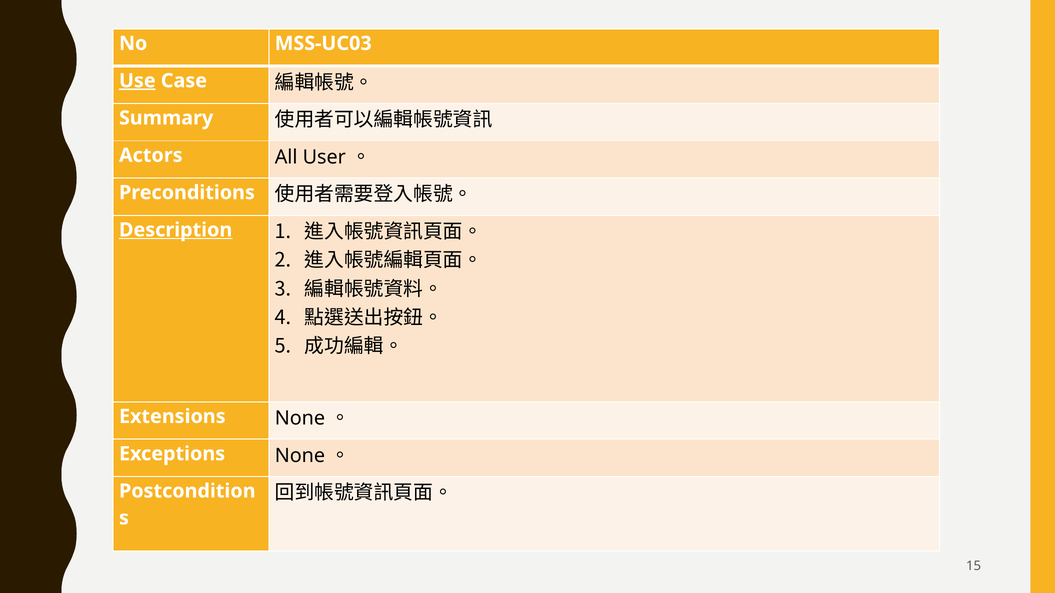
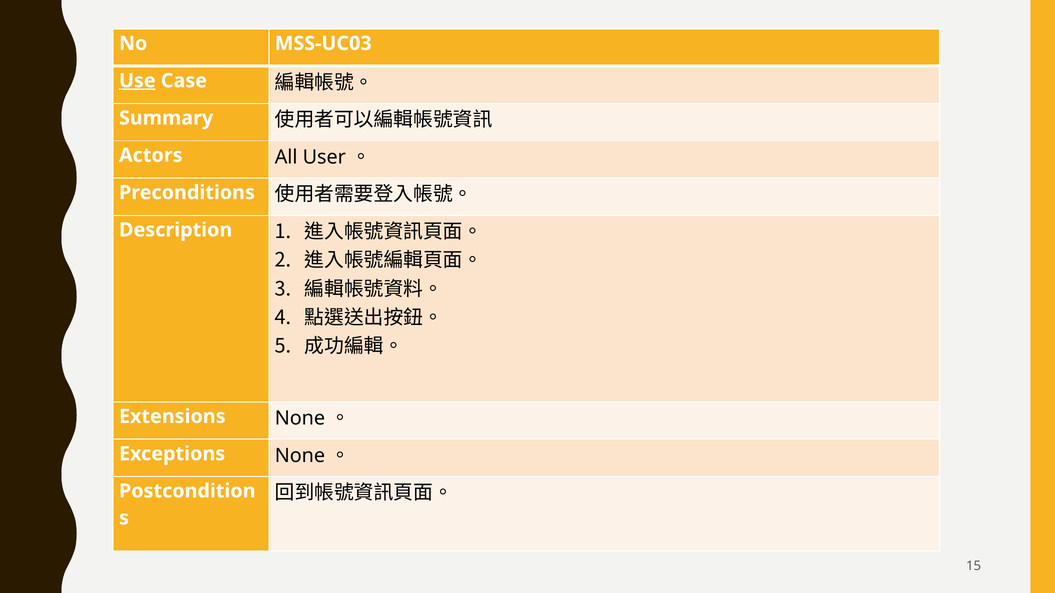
Description underline: present -> none
